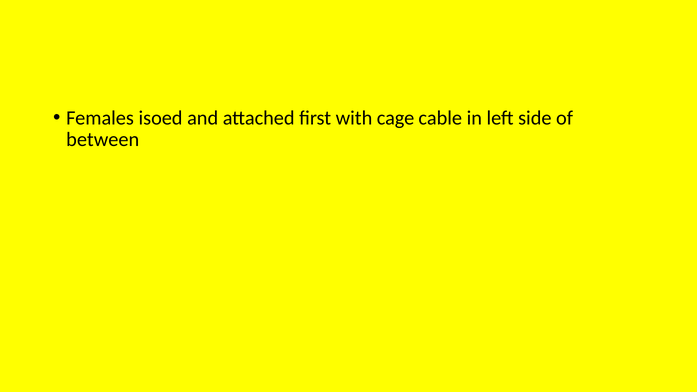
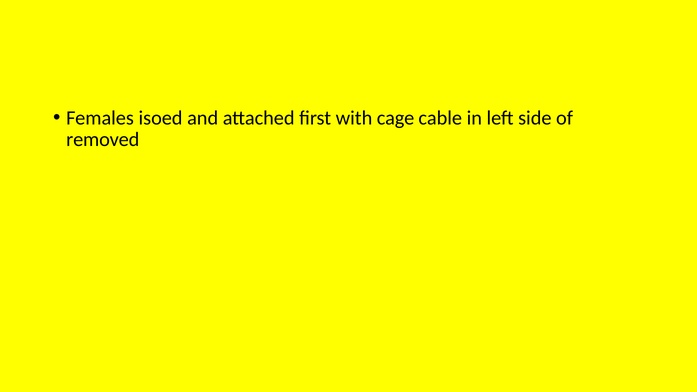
between: between -> removed
